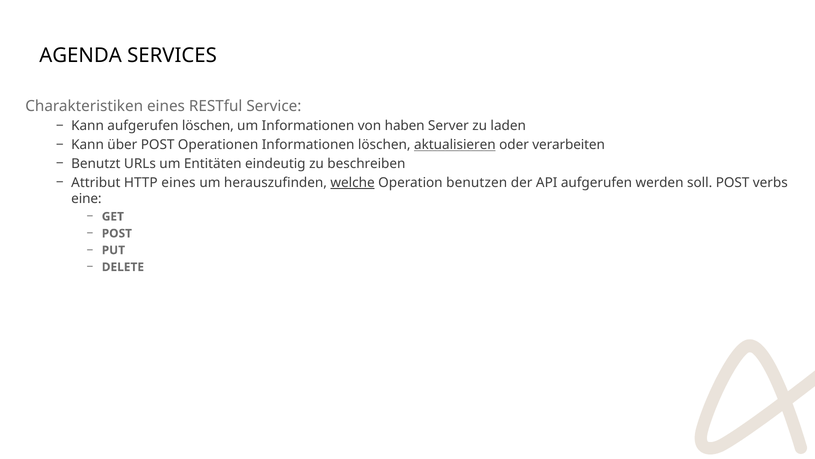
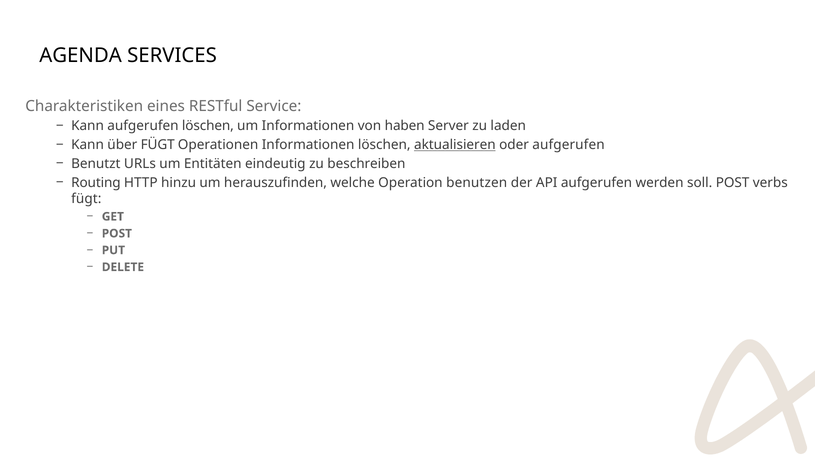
über POST: POST -> FÜGT
oder verarbeiten: verarbeiten -> aufgerufen
Attribut: Attribut -> Routing
HTTP eines: eines -> hinzu
welche underline: present -> none
eine at (86, 199): eine -> fügt
